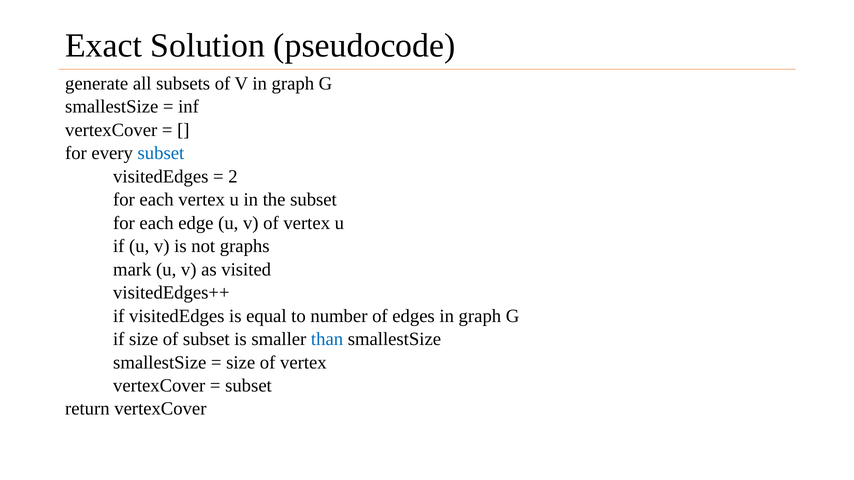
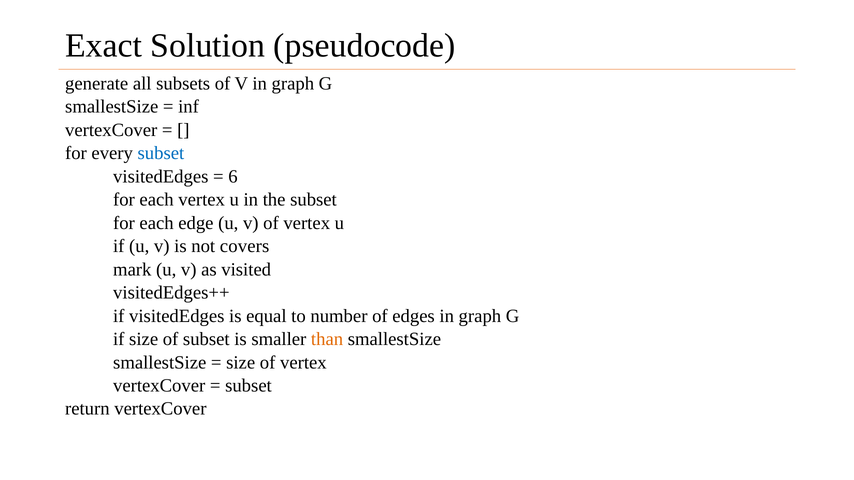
2: 2 -> 6
graphs: graphs -> covers
than colour: blue -> orange
